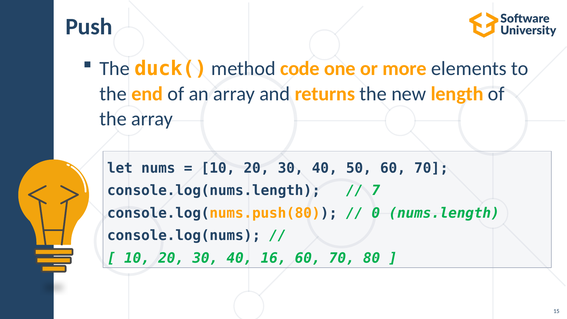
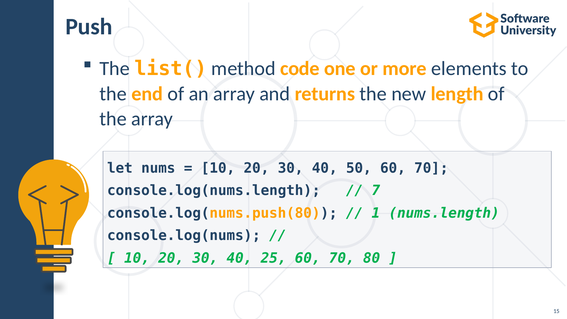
duck(: duck( -> list(
0: 0 -> 1
16: 16 -> 25
